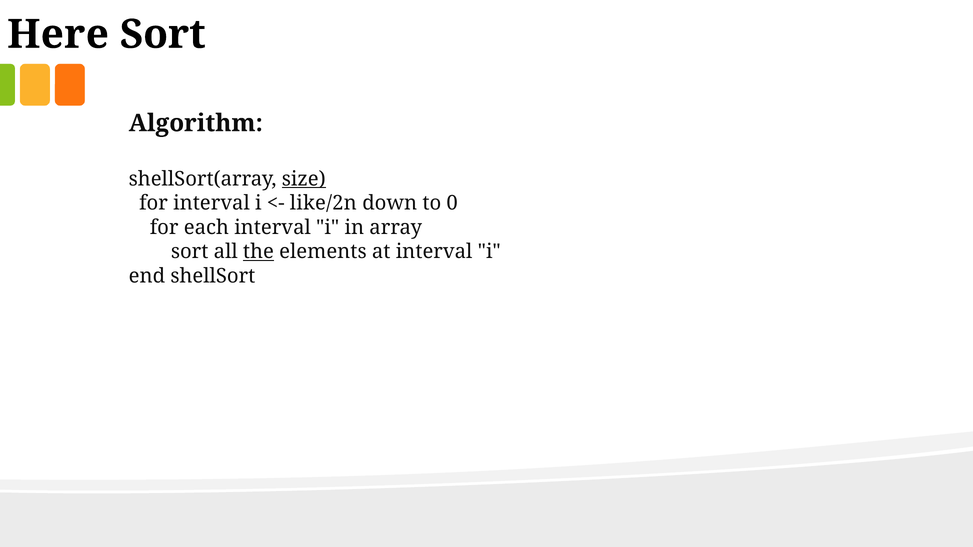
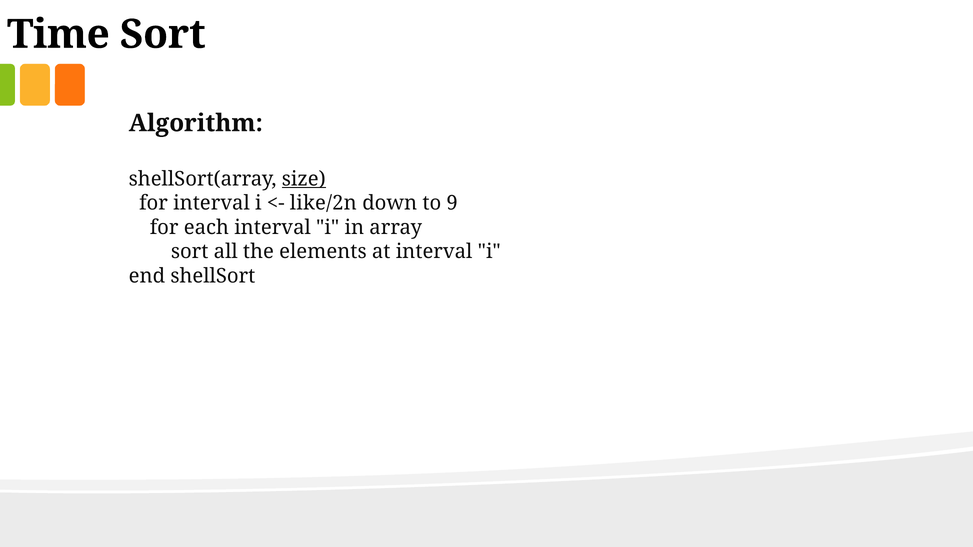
Here: Here -> Time
0: 0 -> 9
the underline: present -> none
